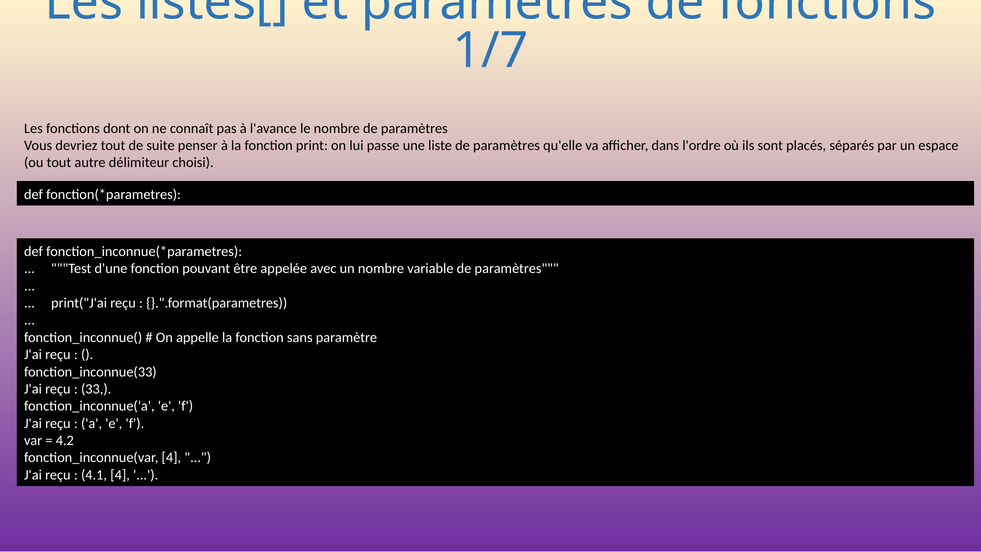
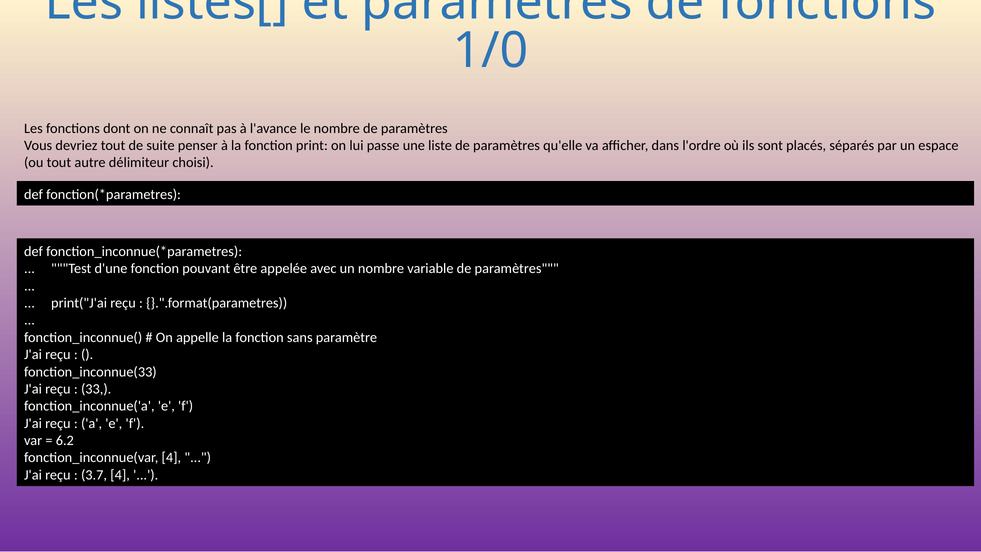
1/7: 1/7 -> 1/0
4.2: 4.2 -> 6.2
4.1: 4.1 -> 3.7
